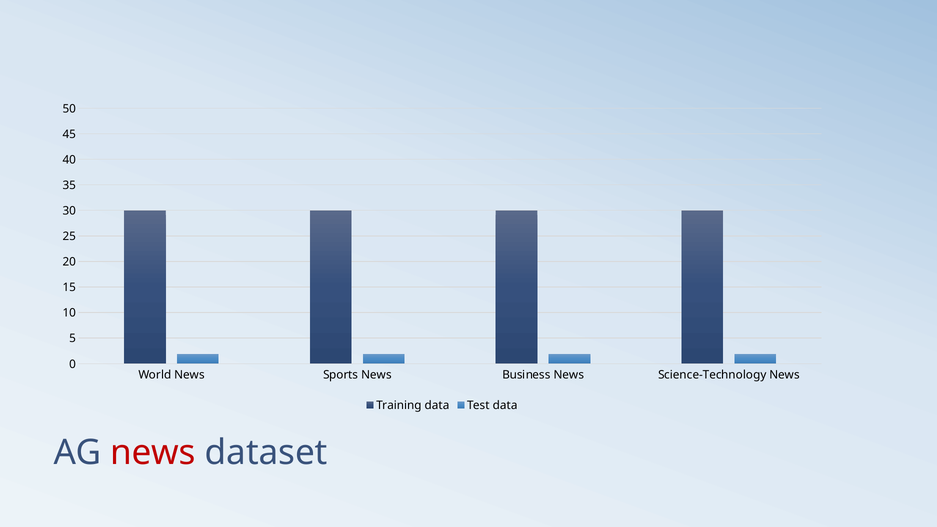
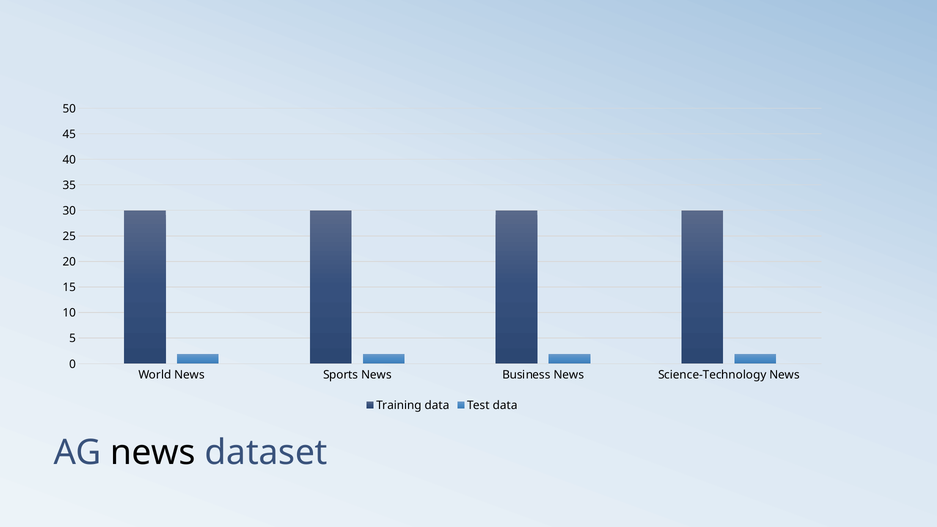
news at (153, 453) colour: red -> black
